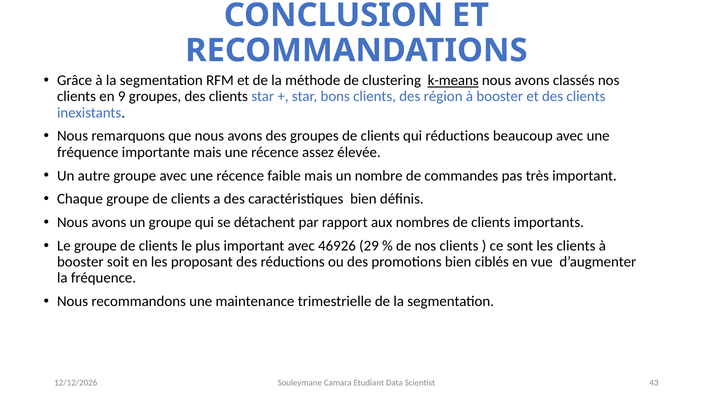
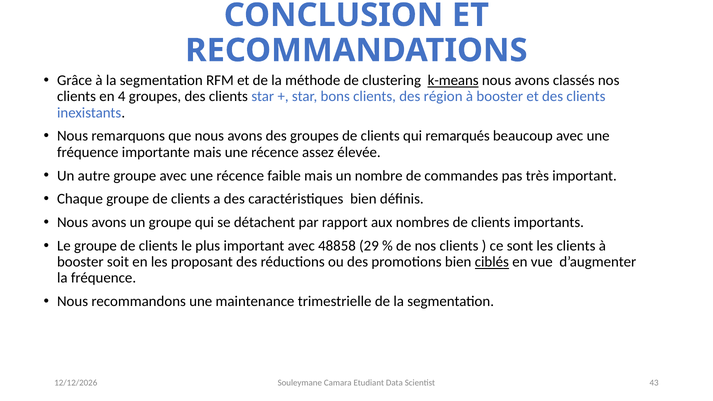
9: 9 -> 4
qui réductions: réductions -> remarqués
46926: 46926 -> 48858
ciblés underline: none -> present
